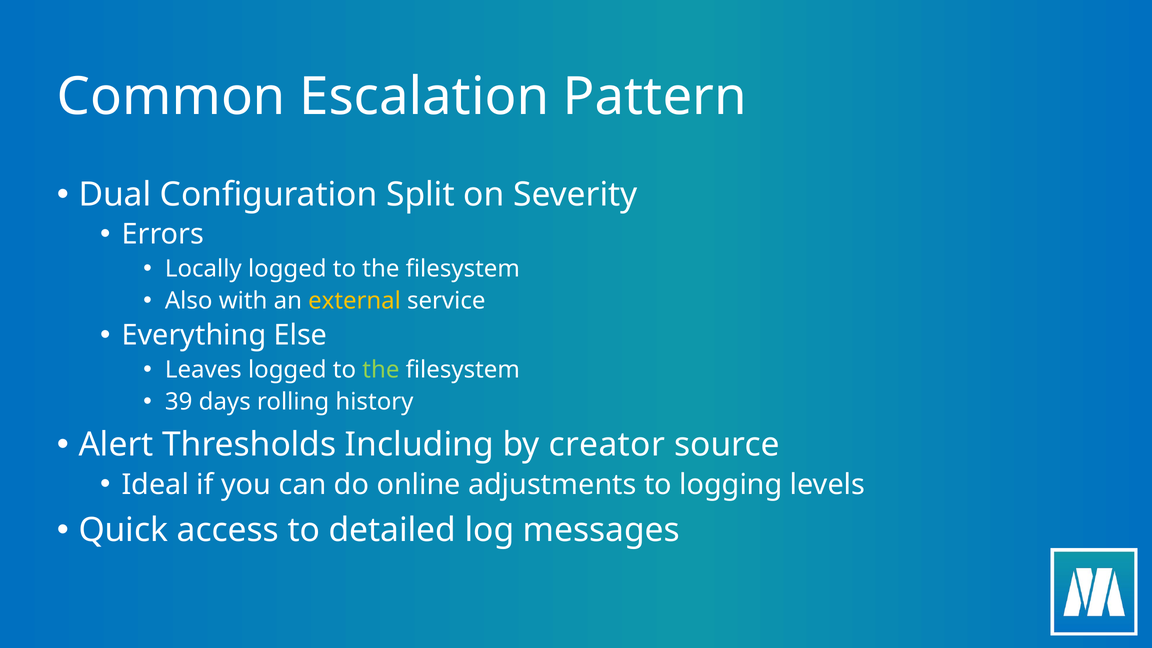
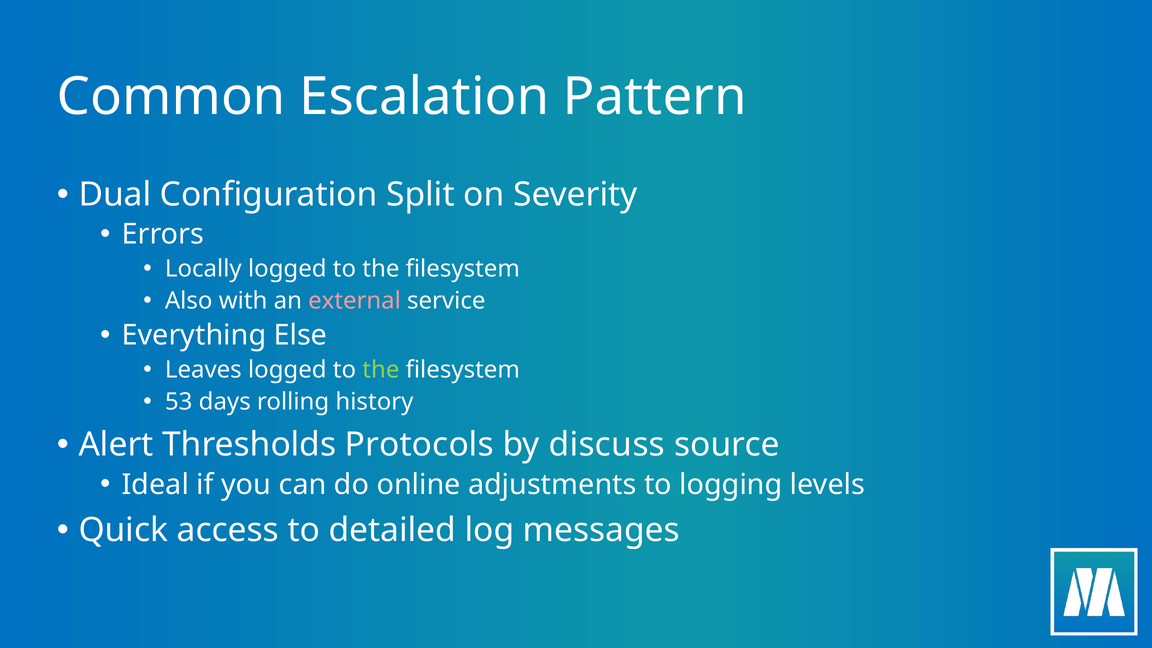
external colour: yellow -> pink
39: 39 -> 53
Including: Including -> Protocols
creator: creator -> discuss
